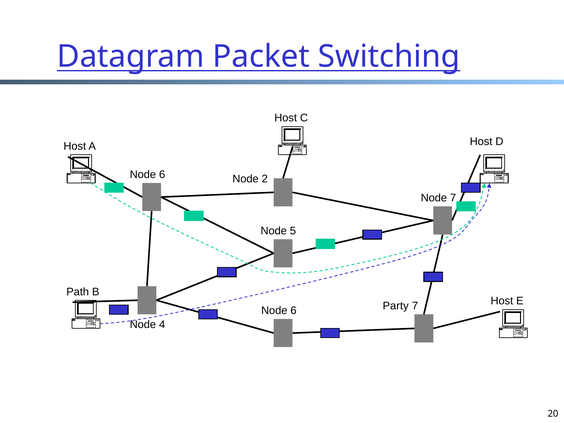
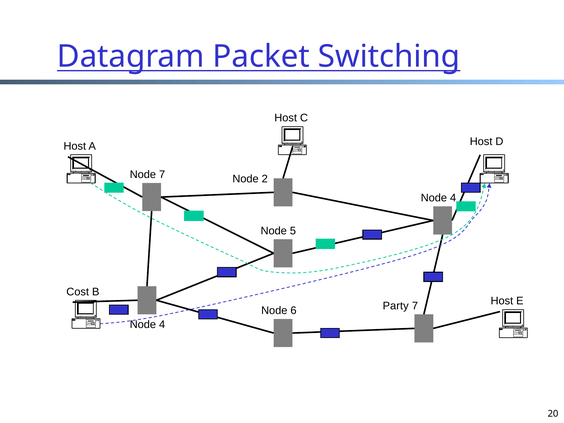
6 at (162, 174): 6 -> 7
7 at (453, 198): 7 -> 4
Path: Path -> Cost
